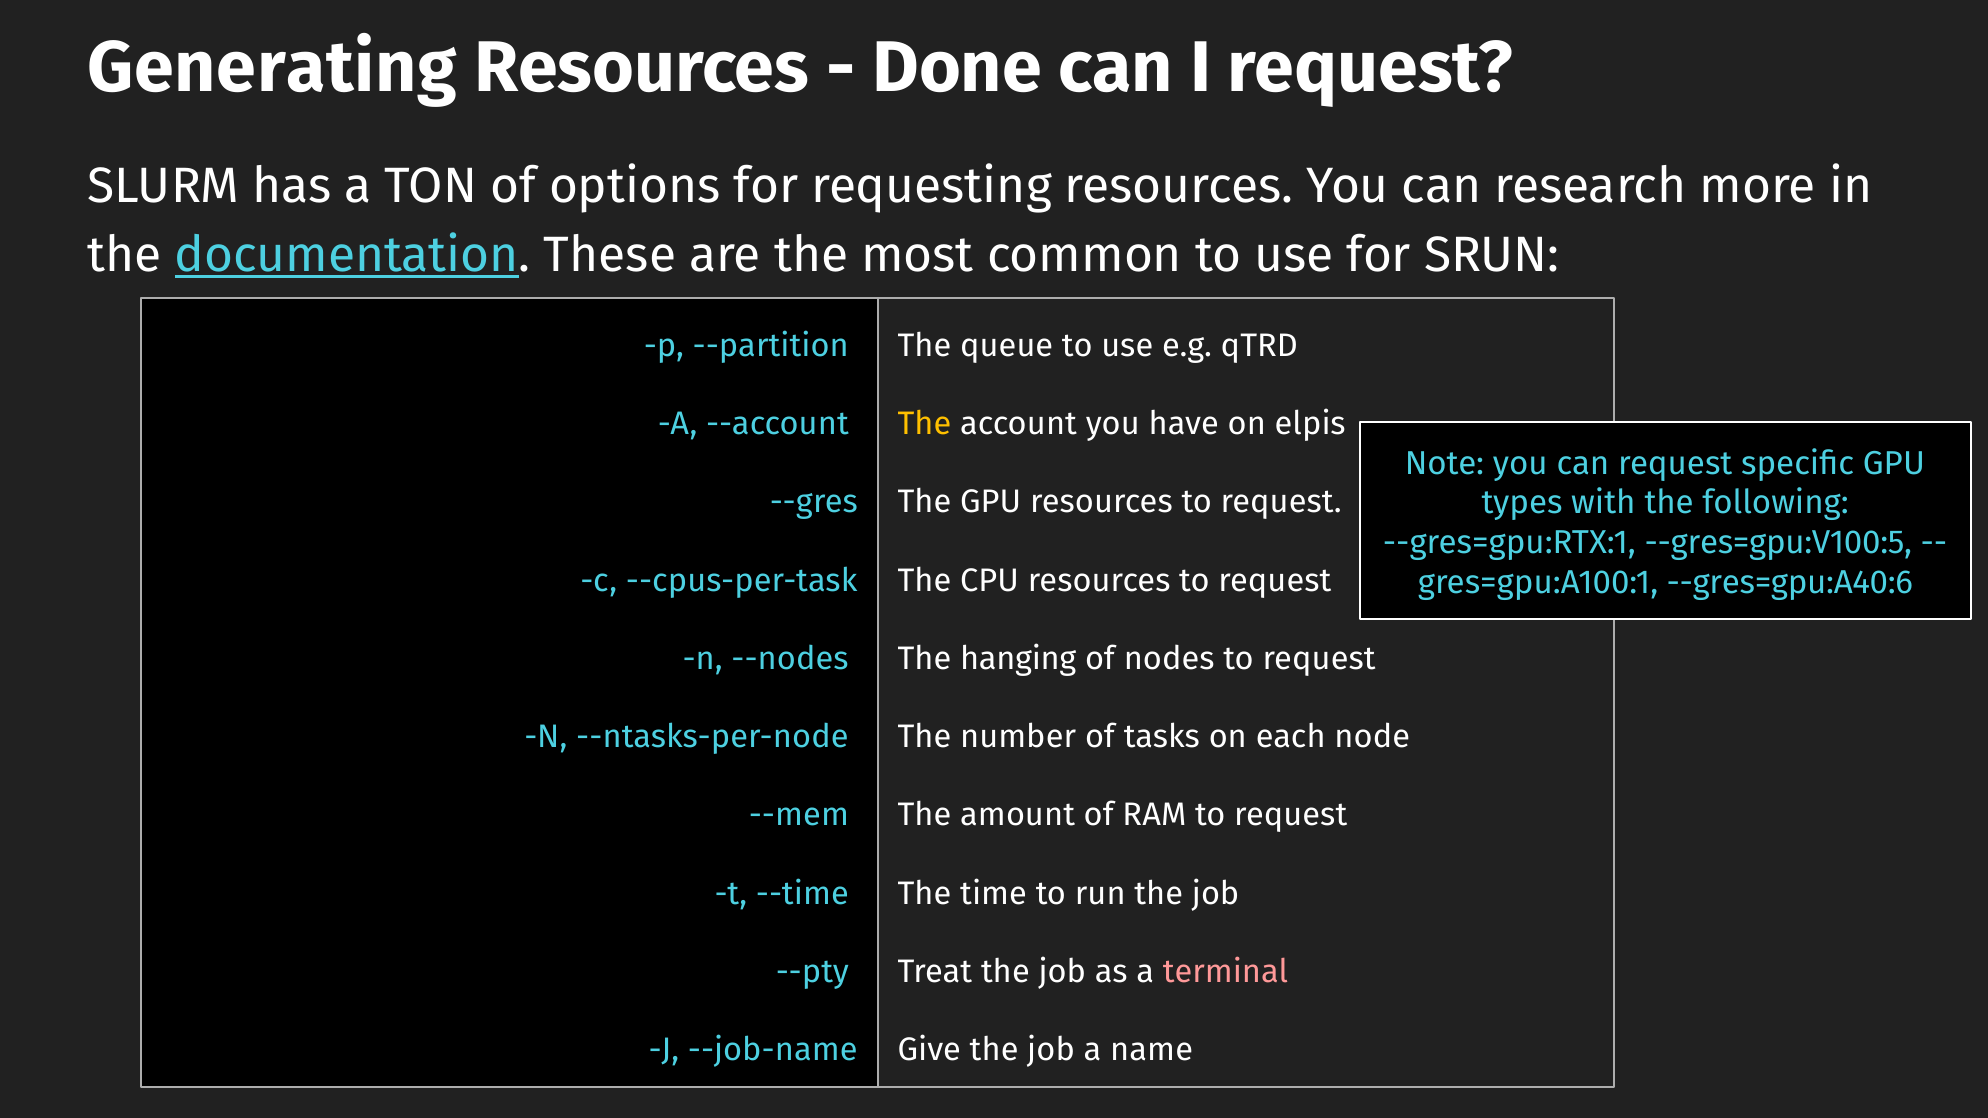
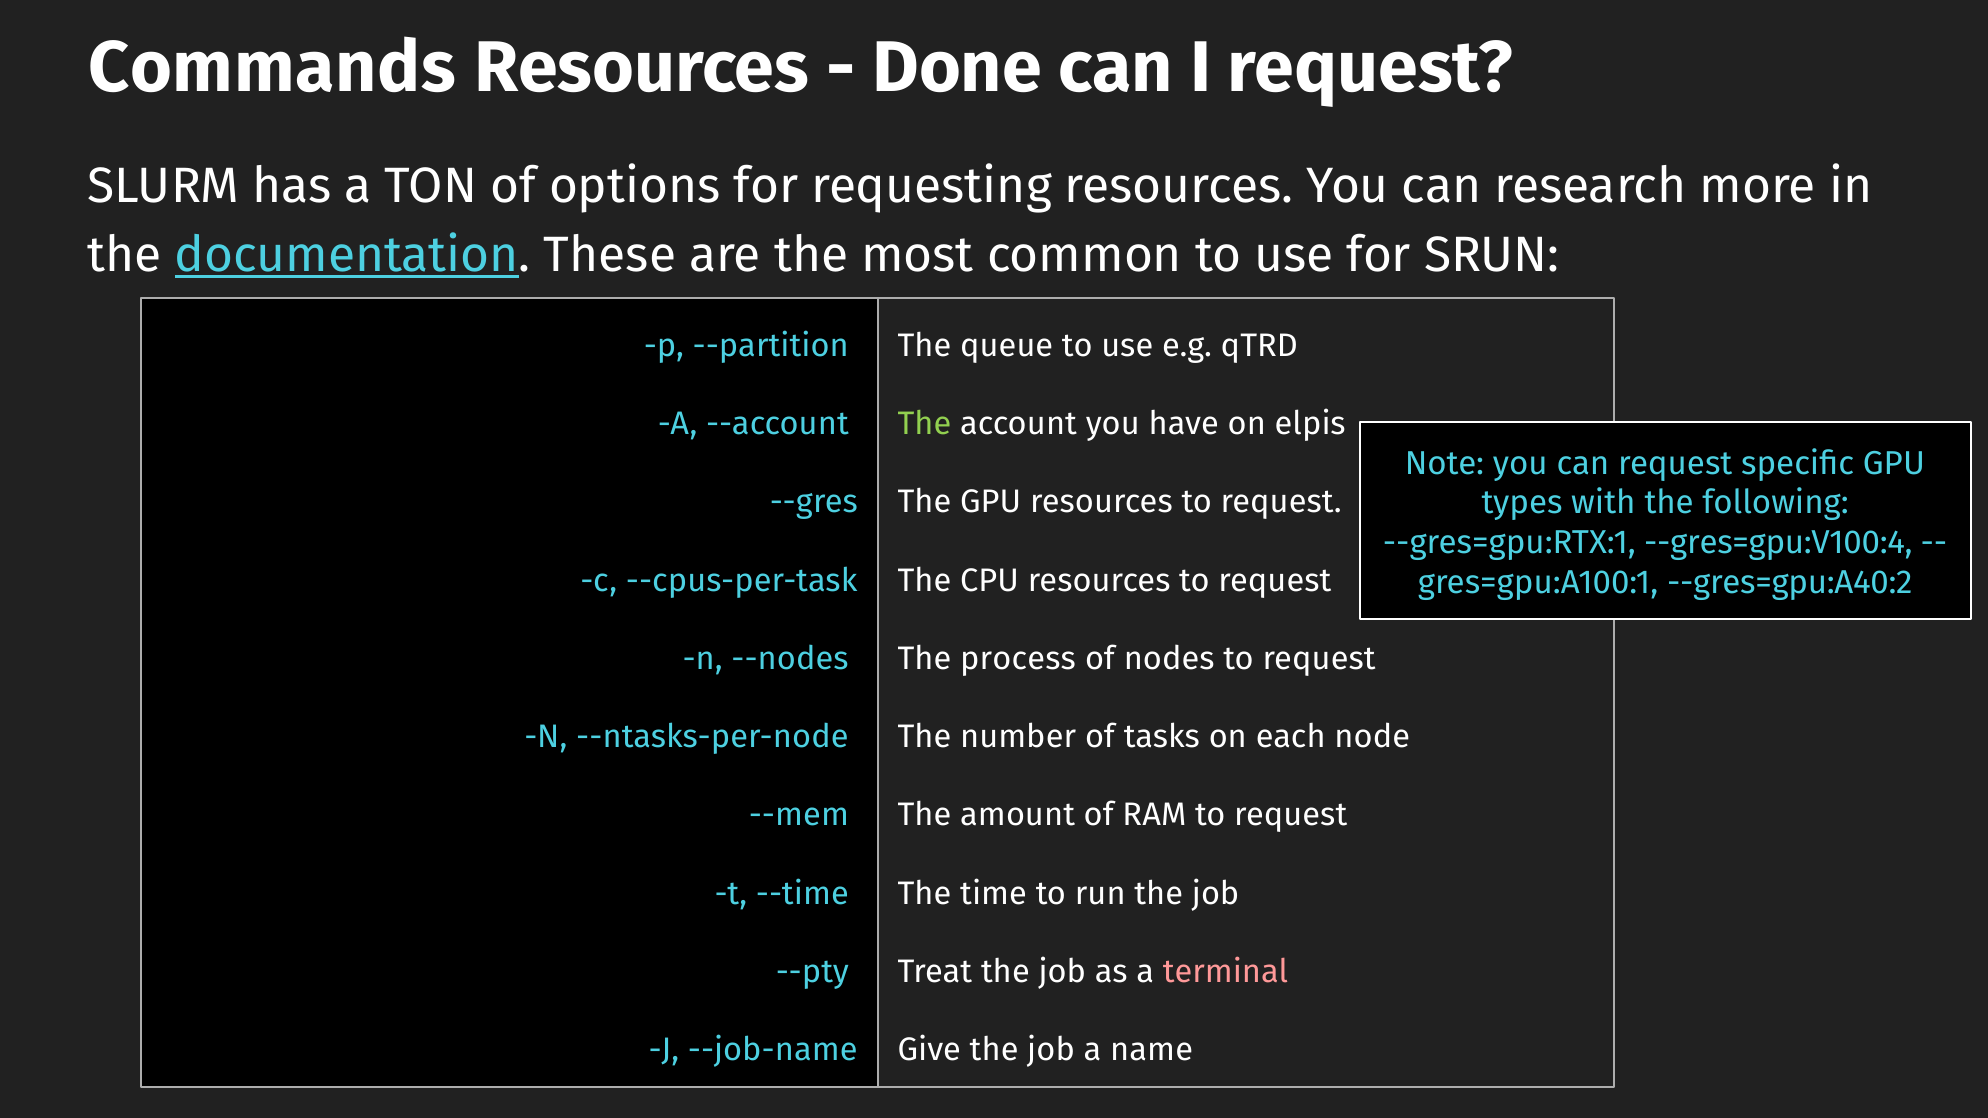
Generating: Generating -> Commands
The at (924, 424) colour: yellow -> light green
--gres=gpu:V100:5: --gres=gpu:V100:5 -> --gres=gpu:V100:4
--gres=gpu:A40:6: --gres=gpu:A40:6 -> --gres=gpu:A40:2
hanging: hanging -> process
